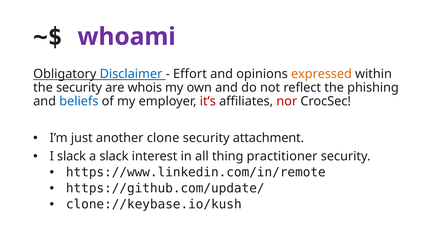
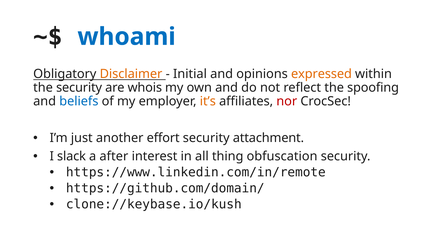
whoami colour: purple -> blue
Disclaimer colour: blue -> orange
Effort: Effort -> Initial
phishing: phishing -> spoofing
it’s colour: red -> orange
clone: clone -> effort
a slack: slack -> after
practitioner: practitioner -> obfuscation
https://github.com/update/: https://github.com/update/ -> https://github.com/domain/
